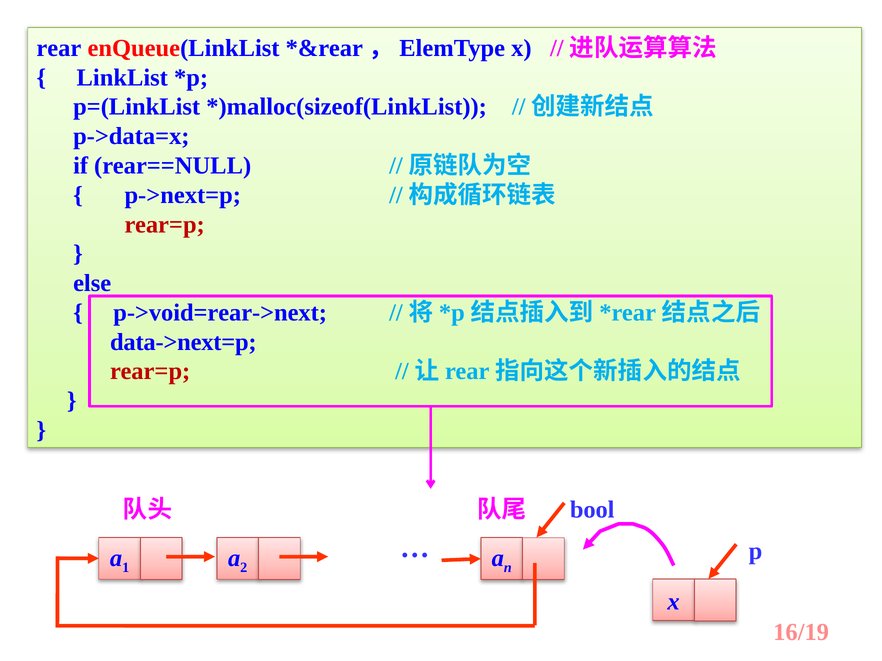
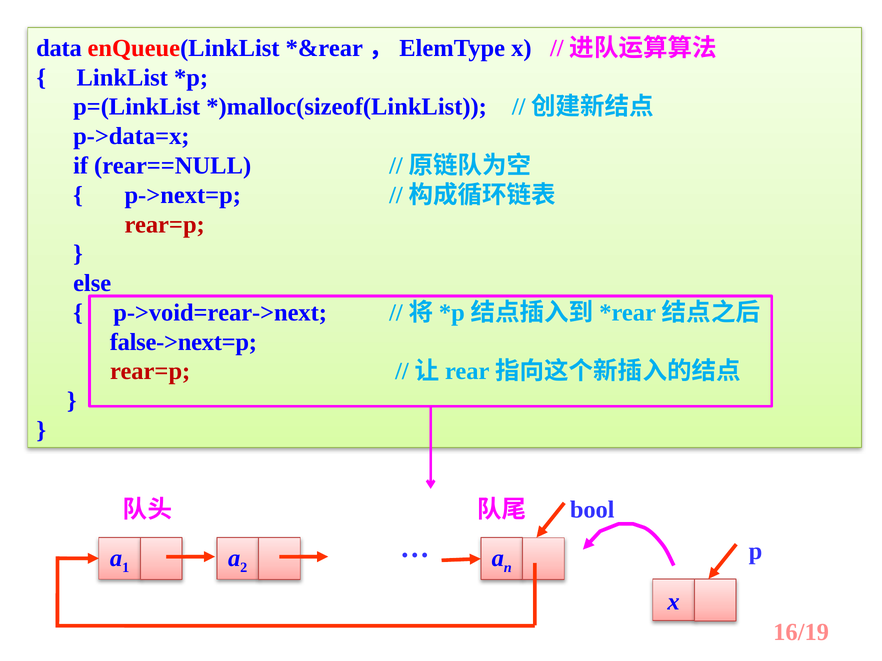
rear: rear -> data
data->next=p: data->next=p -> false->next=p
